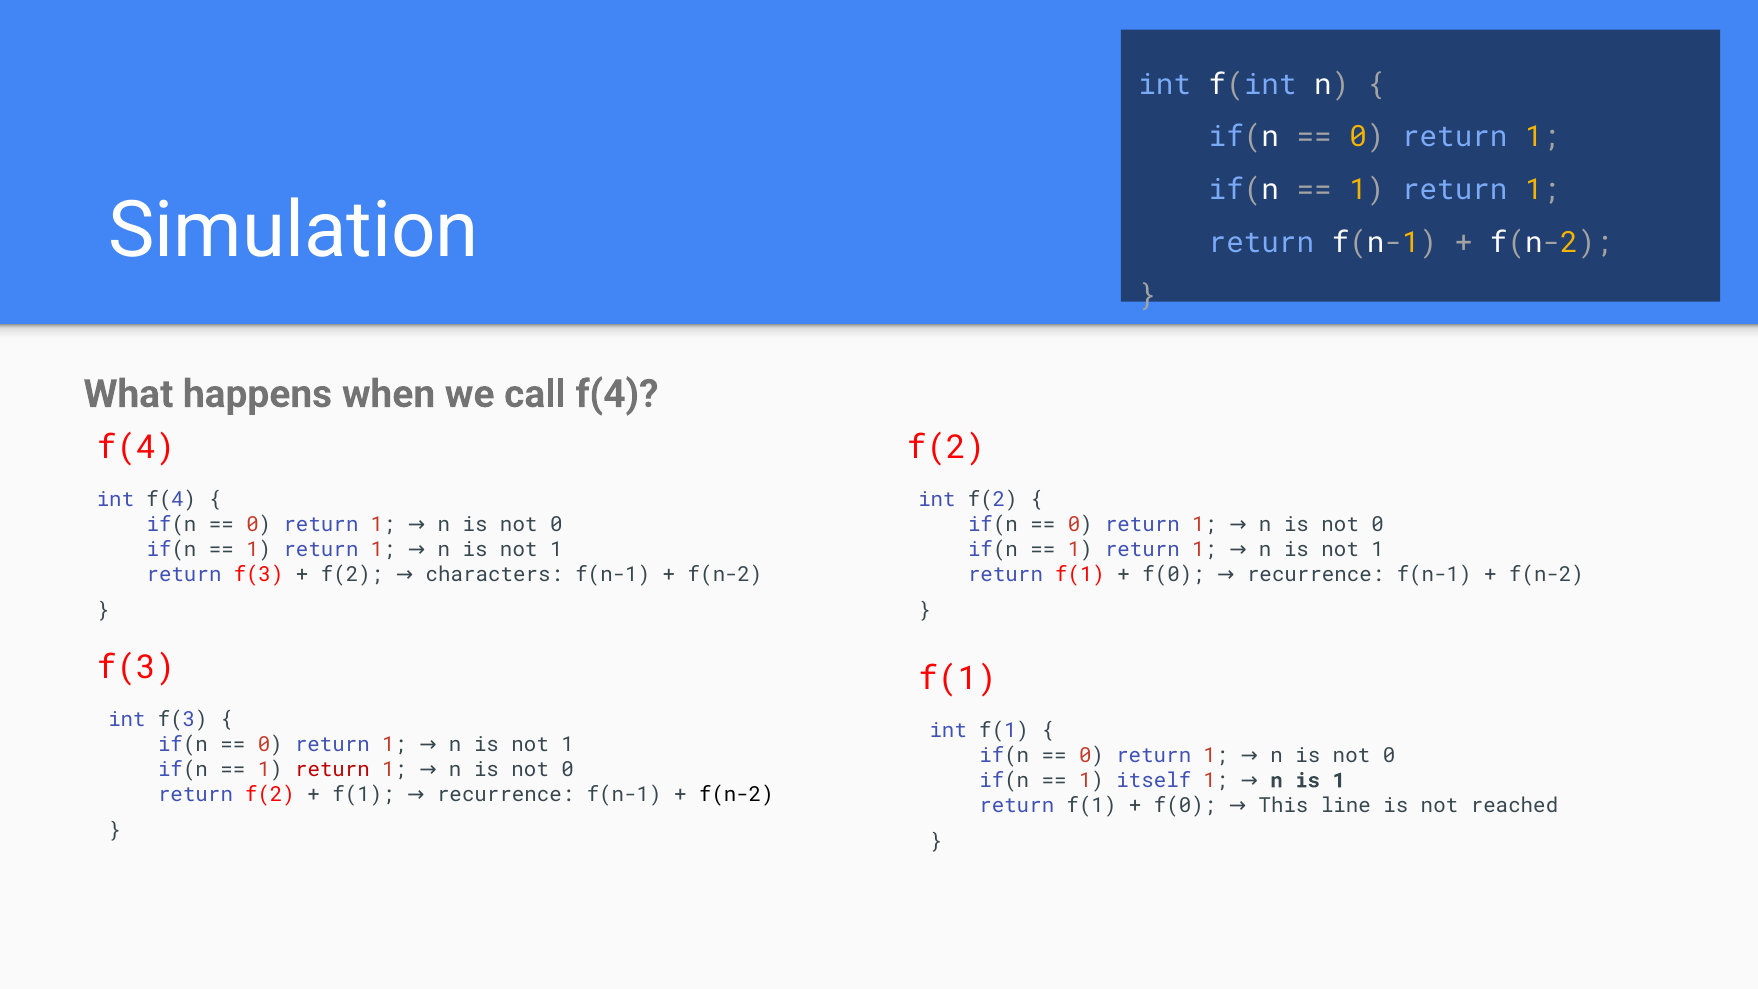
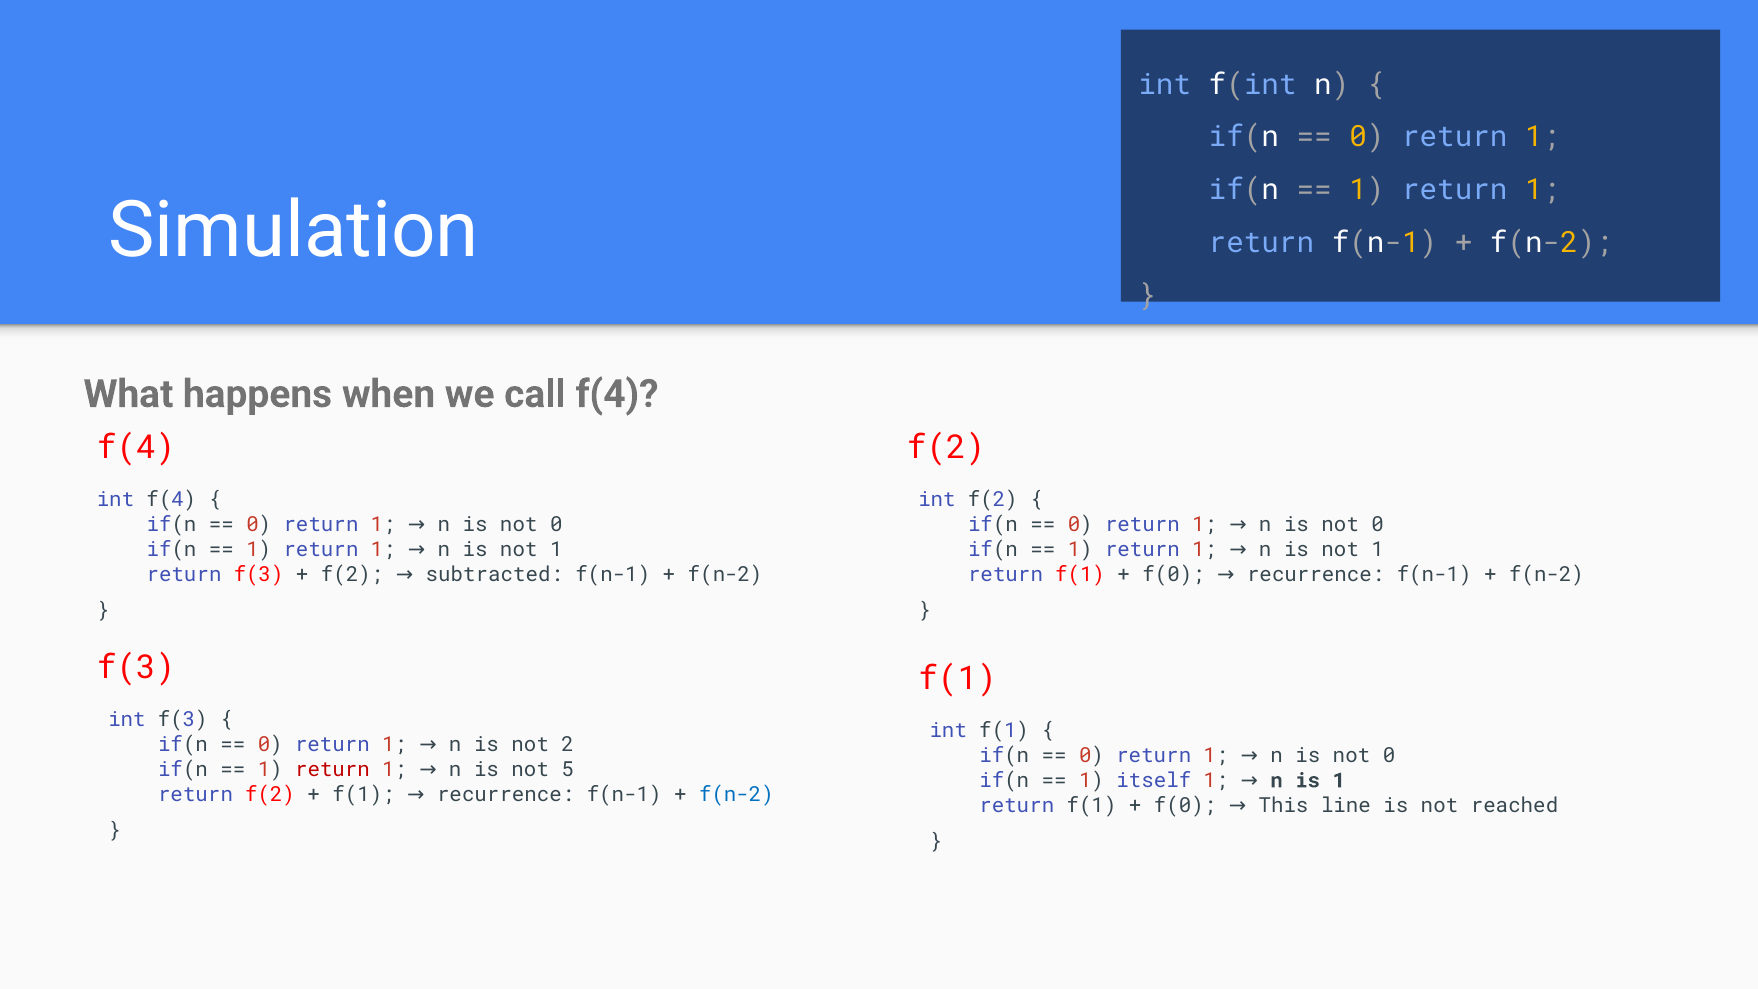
characters: characters -> subtracted
1 at (568, 744): 1 -> 2
0 at (568, 769): 0 -> 5
f(n-2 at (736, 794) colour: black -> blue
